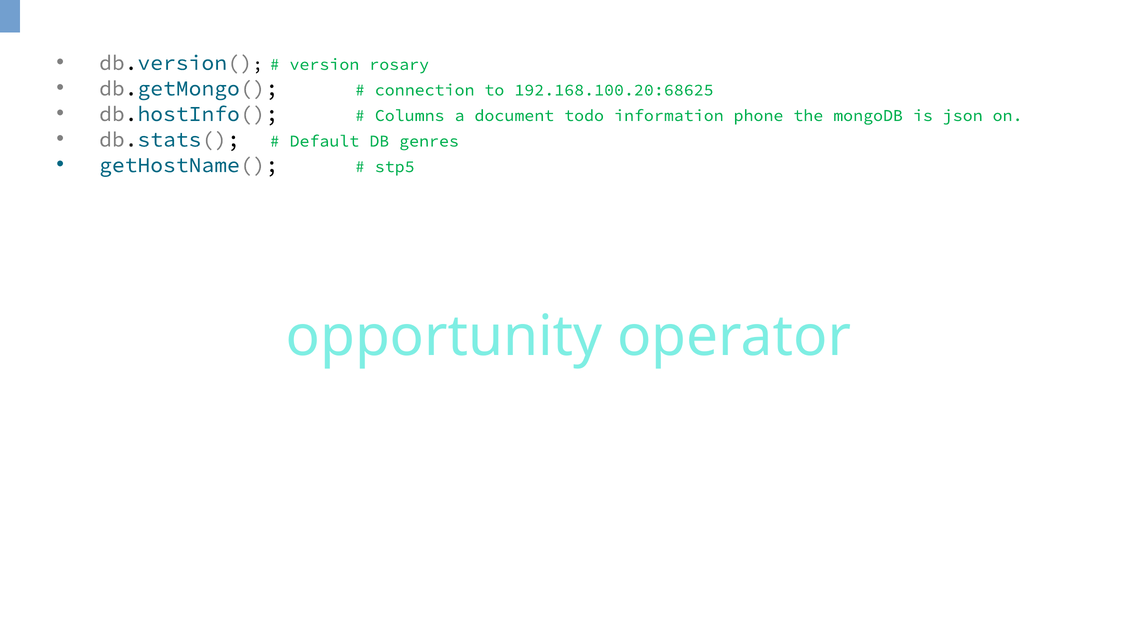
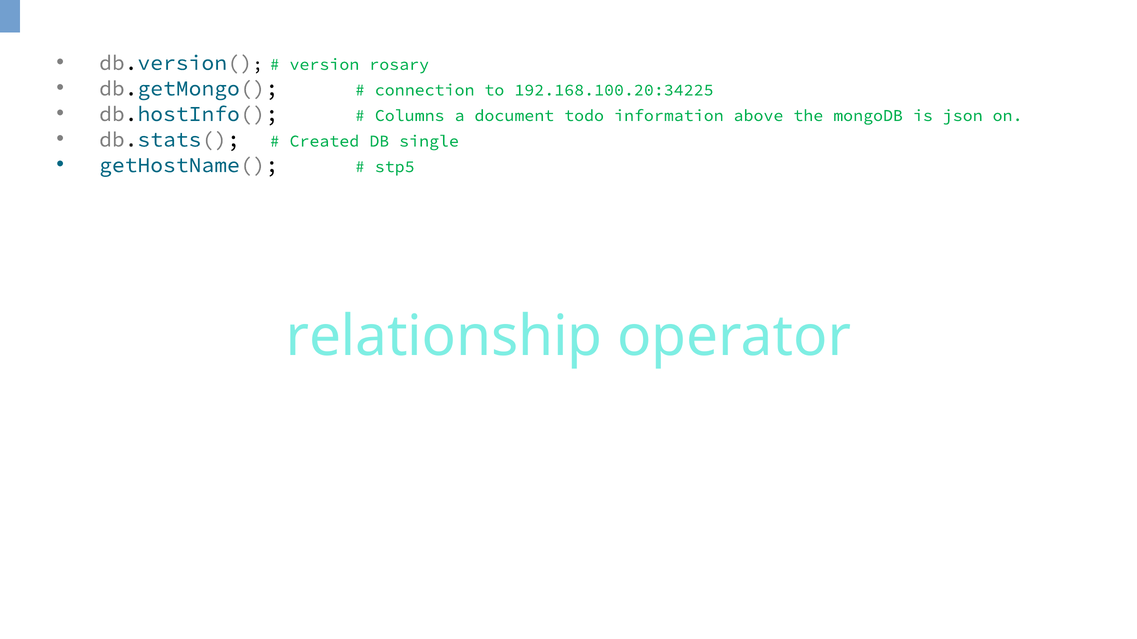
192.168.100.20:68625: 192.168.100.20:68625 -> 192.168.100.20:34225
phone: phone -> above
Default: Default -> Created
genres: genres -> single
opportunity: opportunity -> relationship
